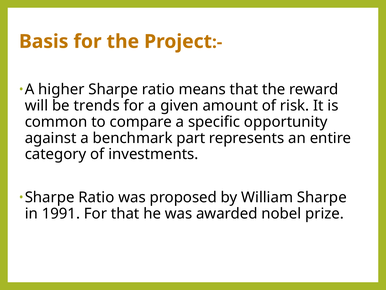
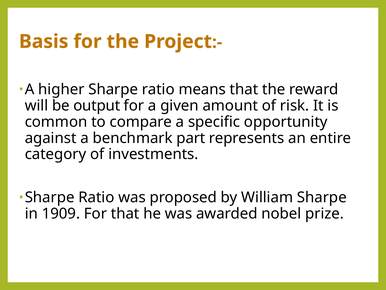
trends: trends -> output
1991: 1991 -> 1909
